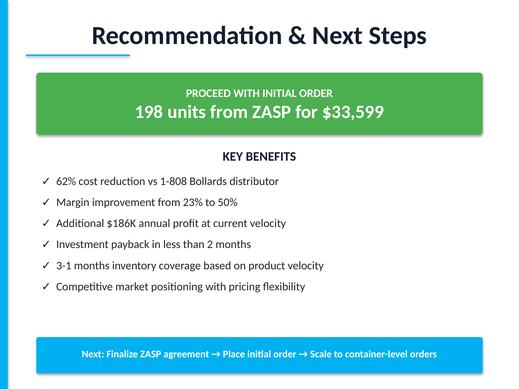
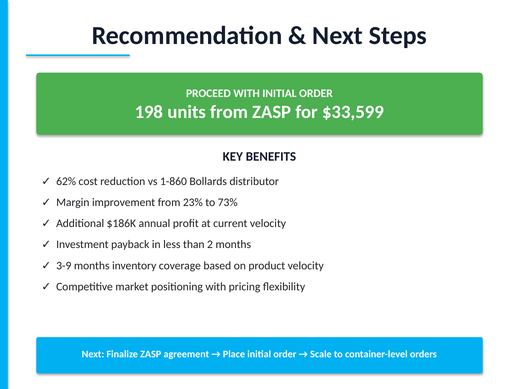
1-808: 1-808 -> 1-860
50%: 50% -> 73%
3-1: 3-1 -> 3-9
